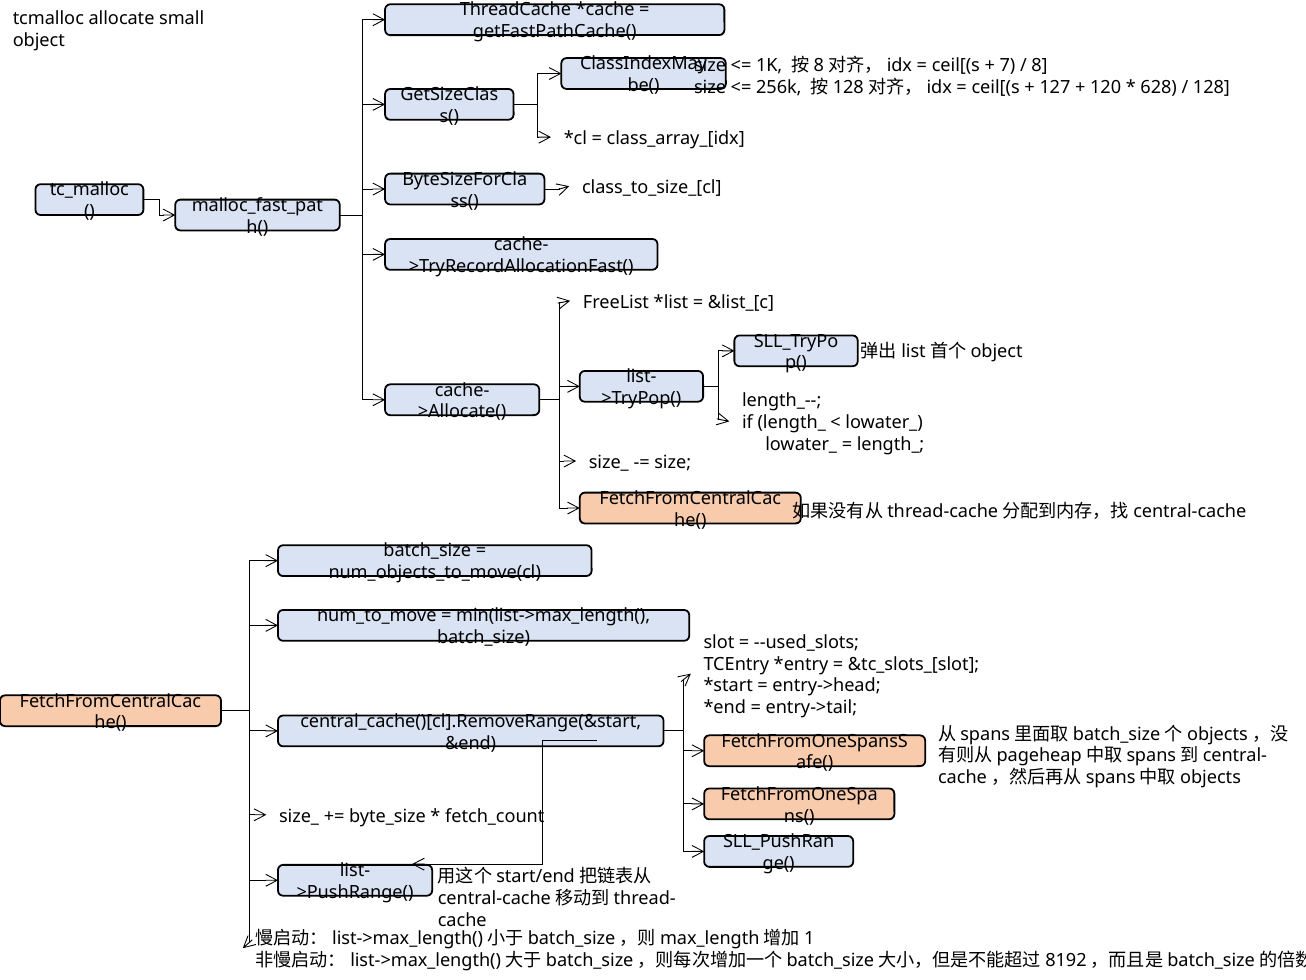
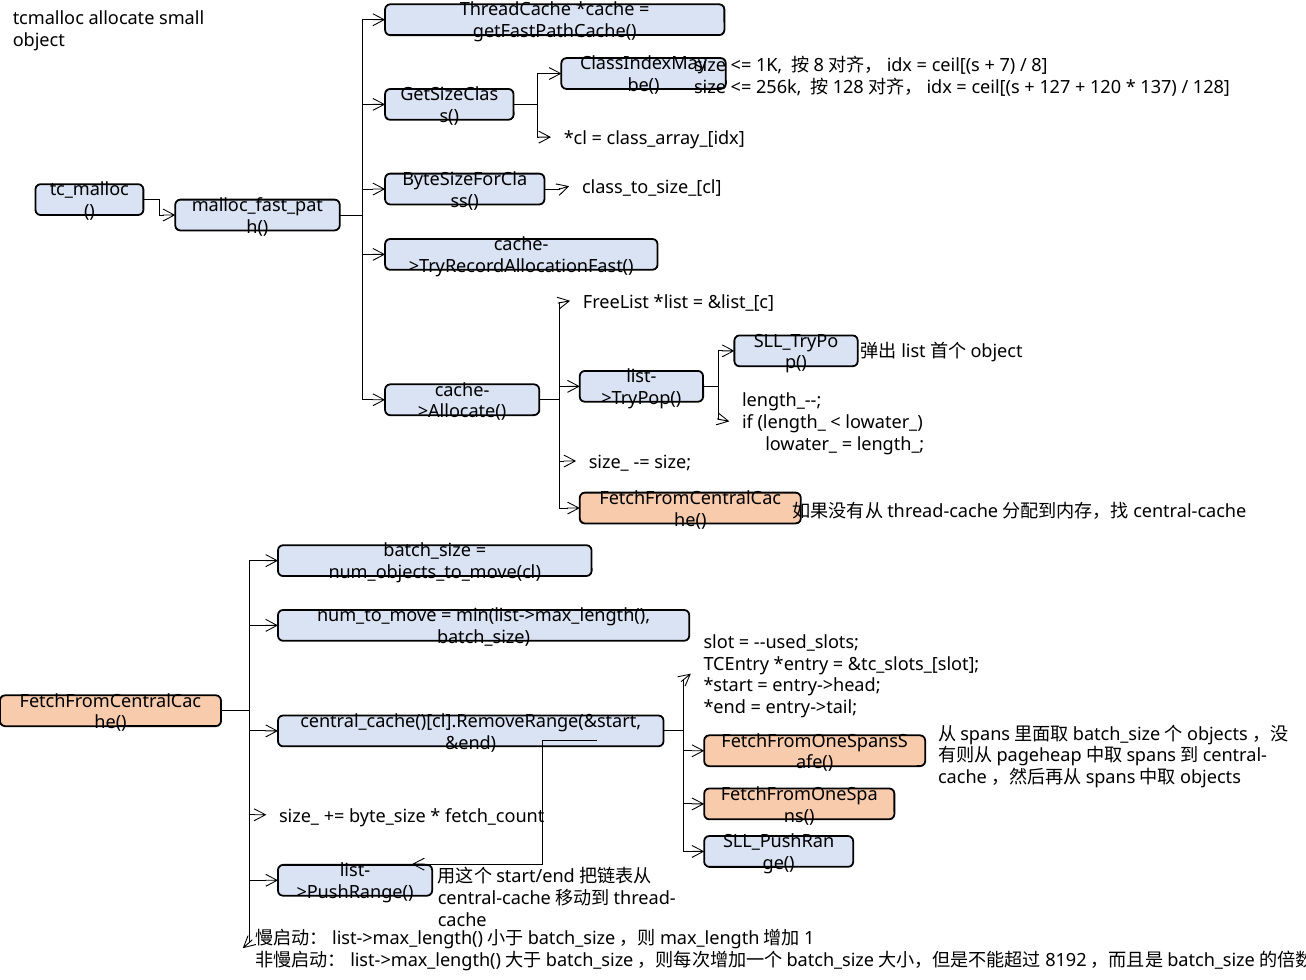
628: 628 -> 137
